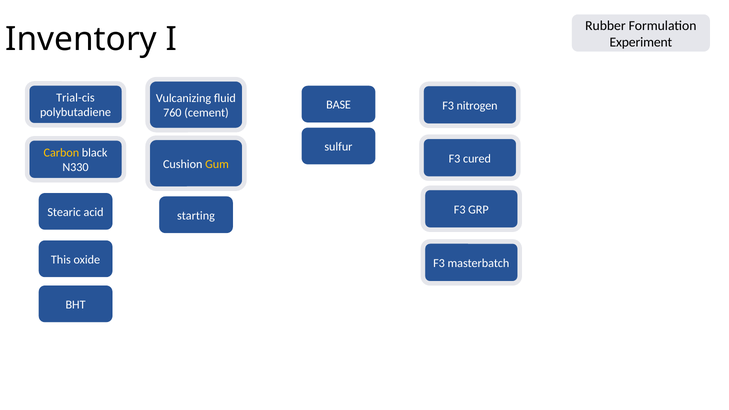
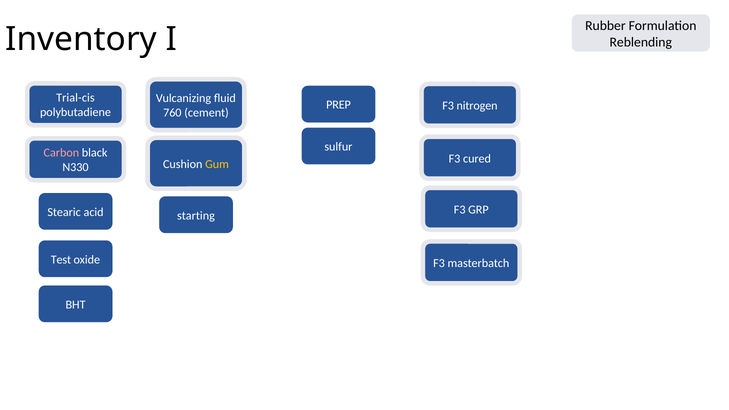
Experiment: Experiment -> Reblending
BASE: BASE -> PREP
Carbon colour: yellow -> pink
This: This -> Test
